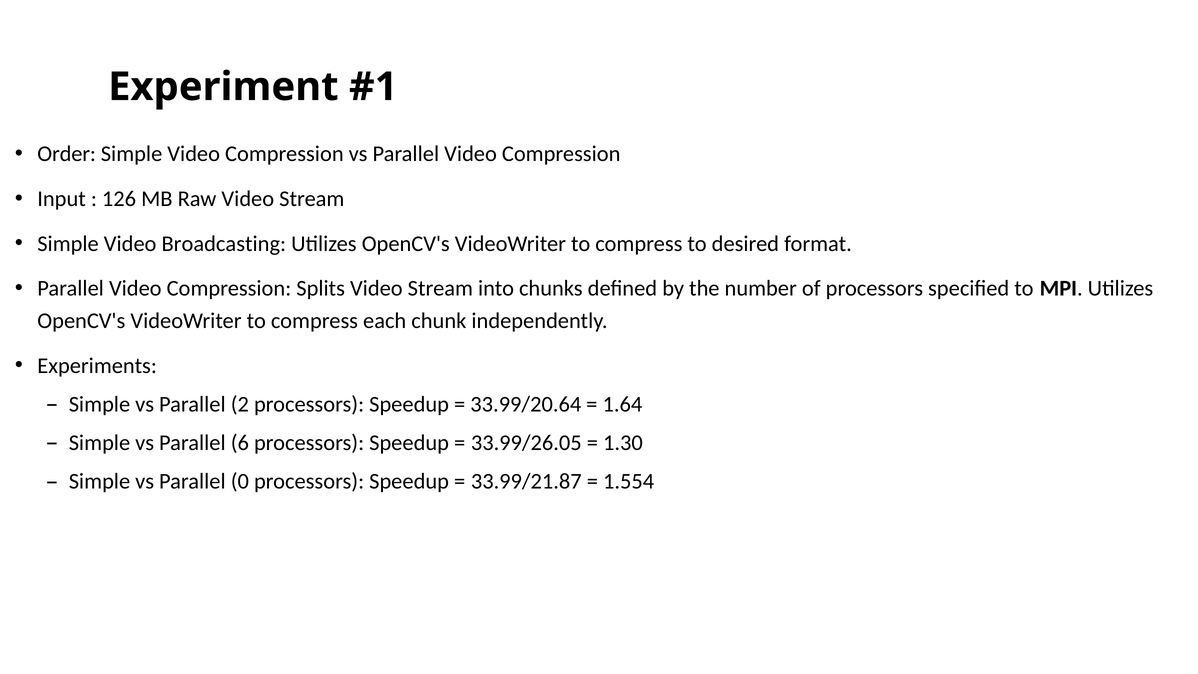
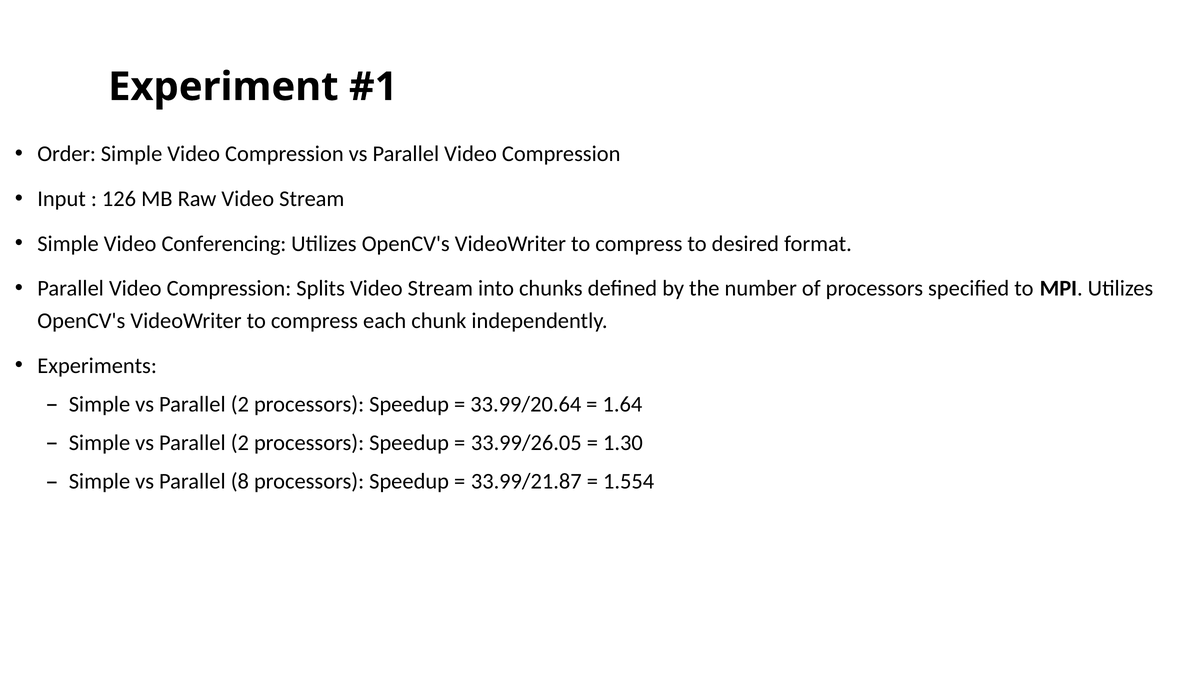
Broadcasting: Broadcasting -> Conferencing
6 at (240, 443): 6 -> 2
0: 0 -> 8
